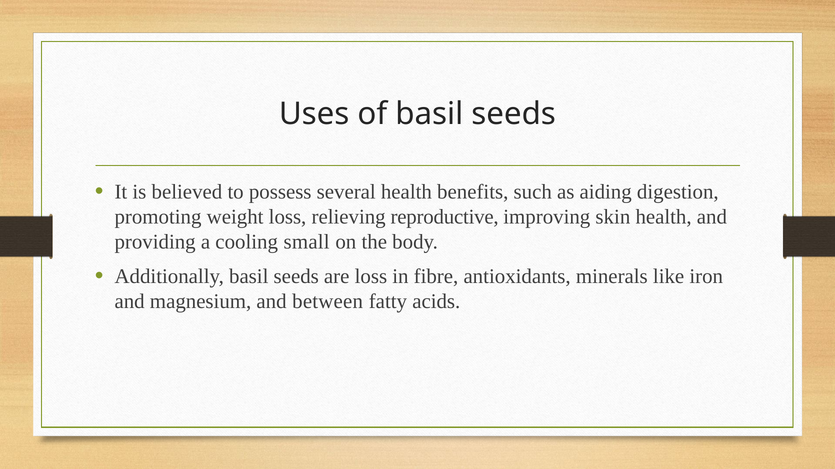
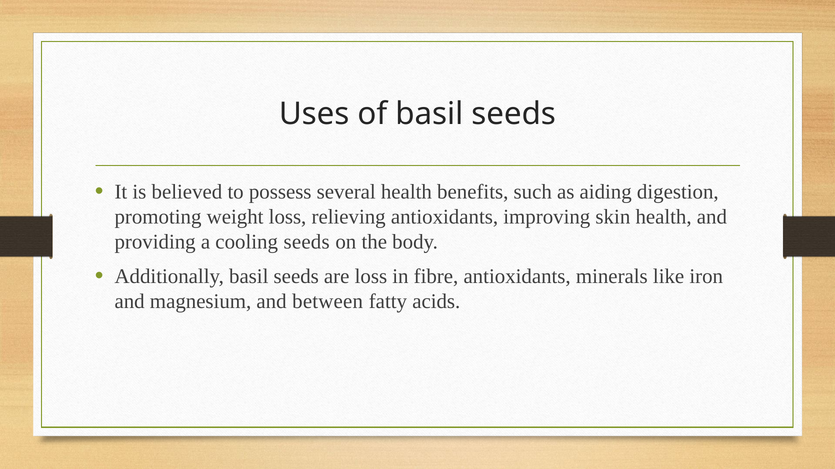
relieving reproductive: reproductive -> antioxidants
cooling small: small -> seeds
